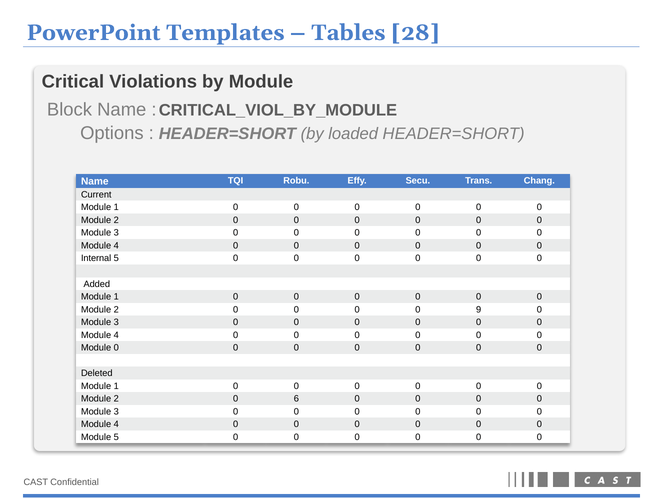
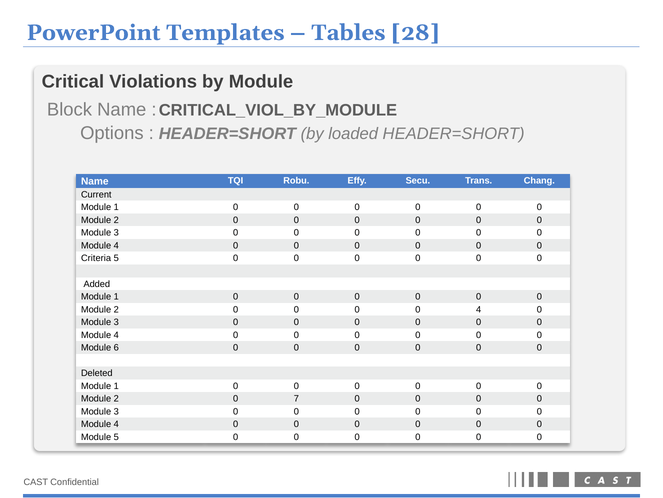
Internal: Internal -> Criteria
0 9: 9 -> 4
Module 0: 0 -> 6
6: 6 -> 7
